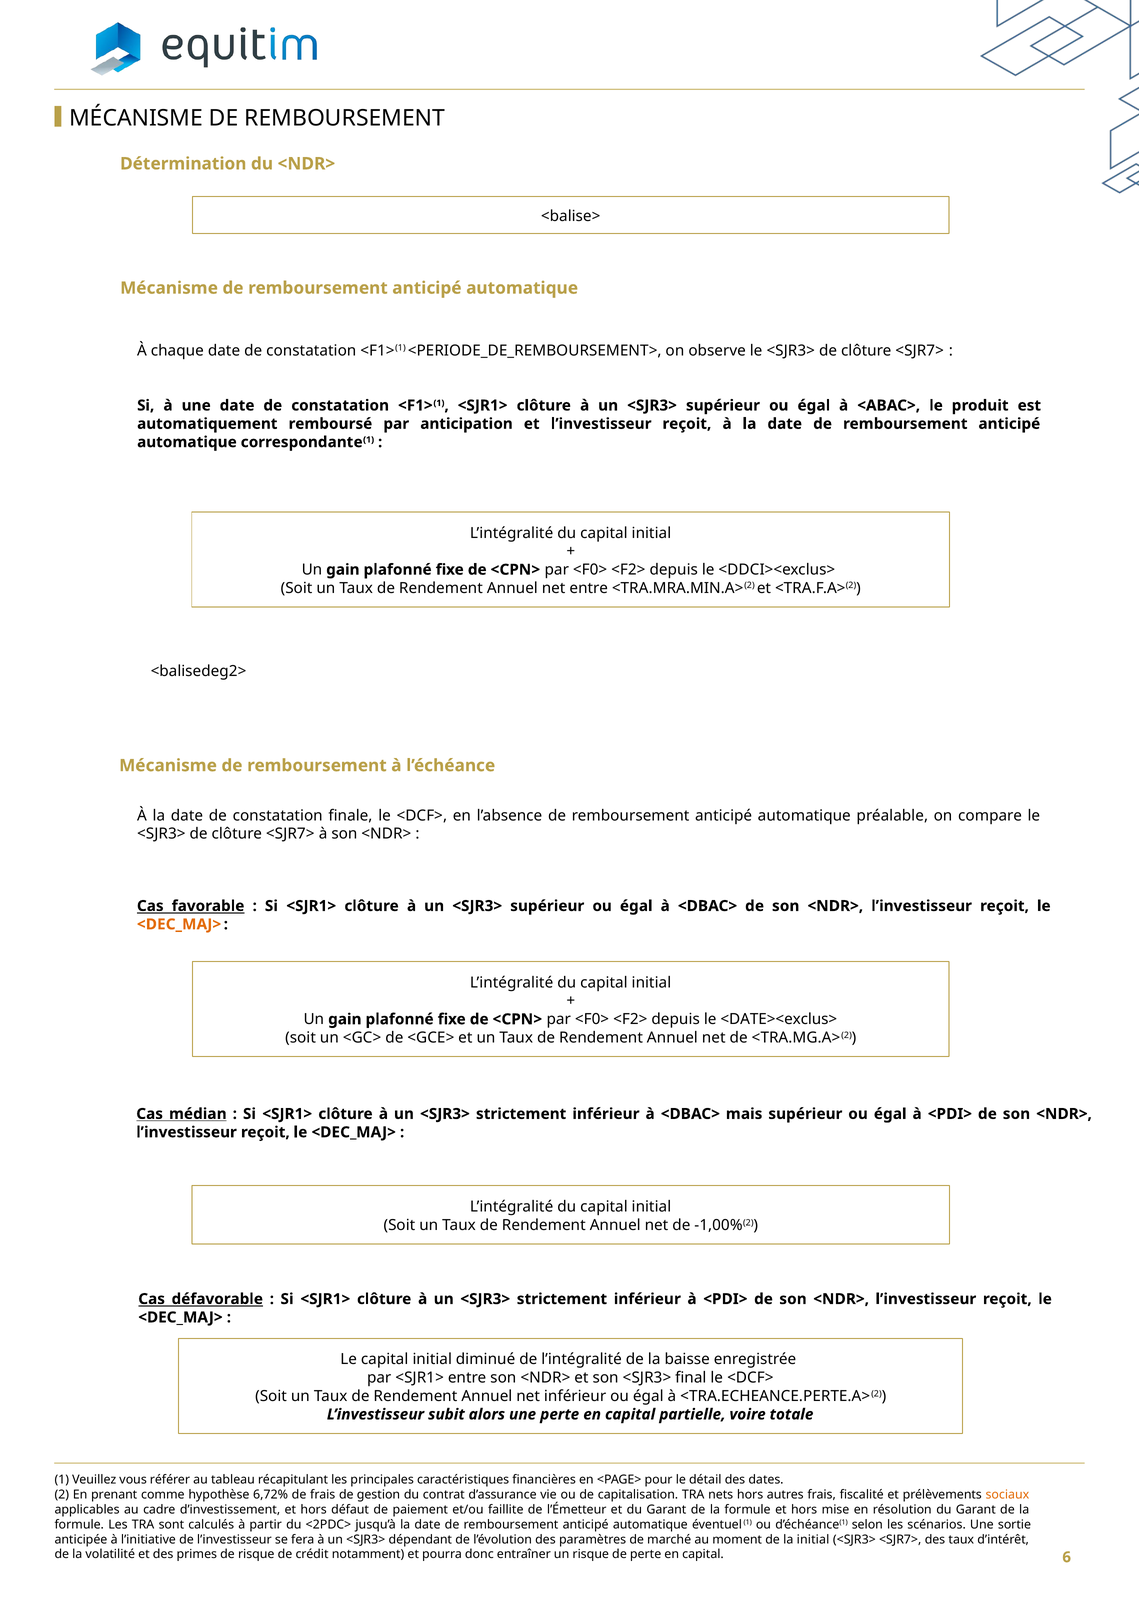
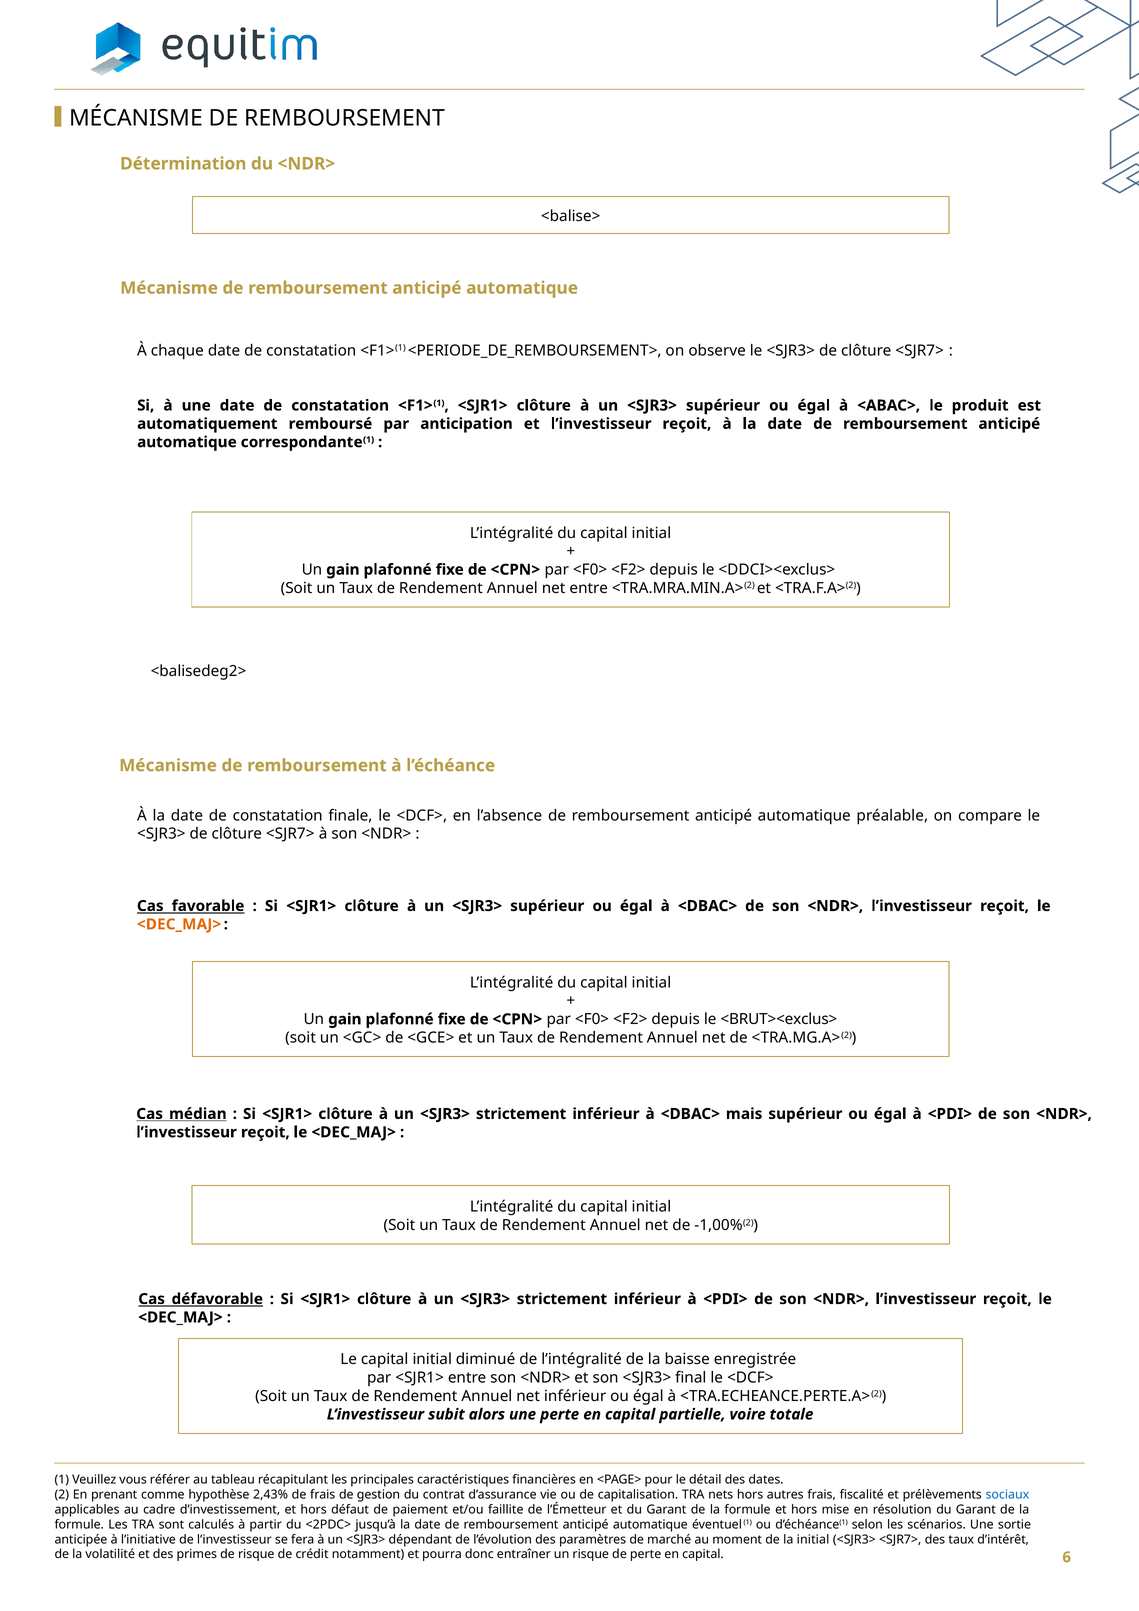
<DATE><exclus>: <DATE><exclus> -> <BRUT><exclus>
6,72%: 6,72% -> 2,43%
sociaux colour: orange -> blue
